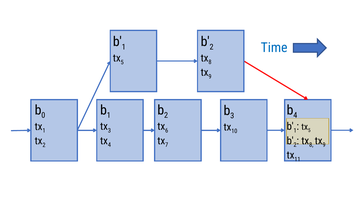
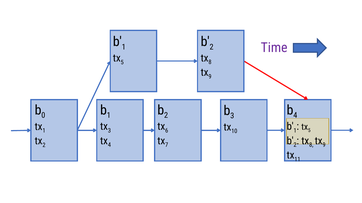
Time colour: blue -> purple
